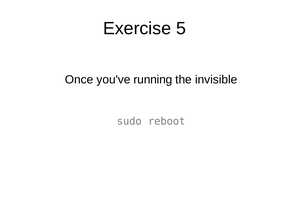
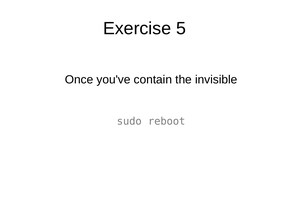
running: running -> contain
